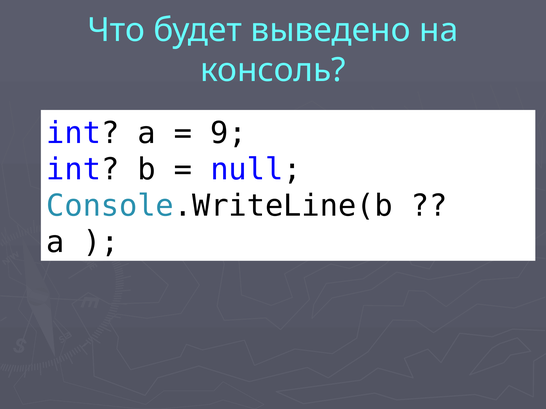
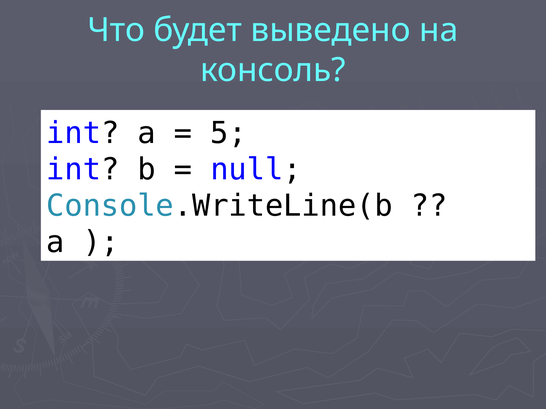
9: 9 -> 5
